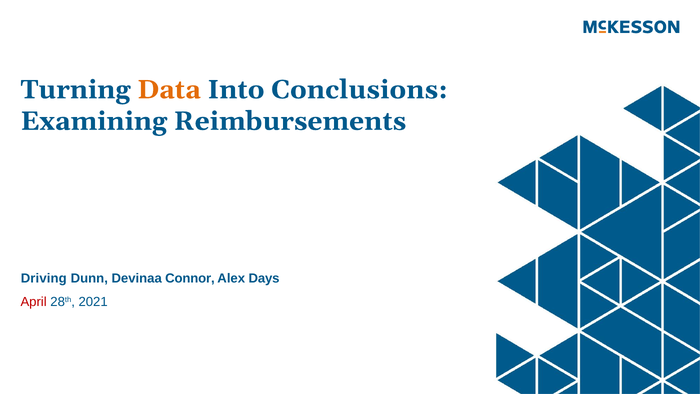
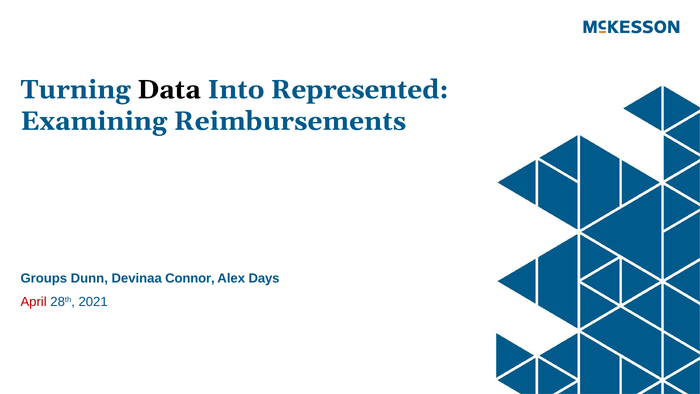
Data colour: orange -> black
Conclusions: Conclusions -> Represented
Driving: Driving -> Groups
